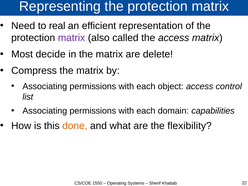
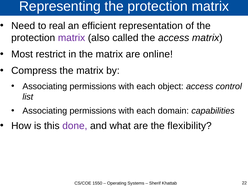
decide: decide -> restrict
delete: delete -> online
done colour: orange -> purple
